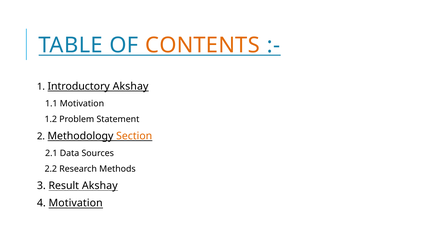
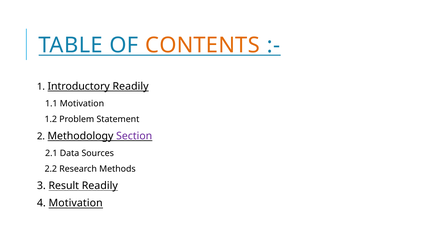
Introductory Akshay: Akshay -> Readily
Section colour: orange -> purple
Result Akshay: Akshay -> Readily
